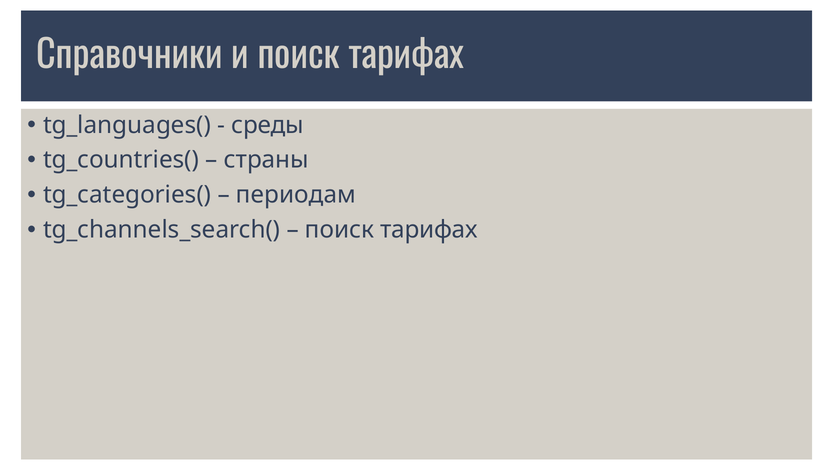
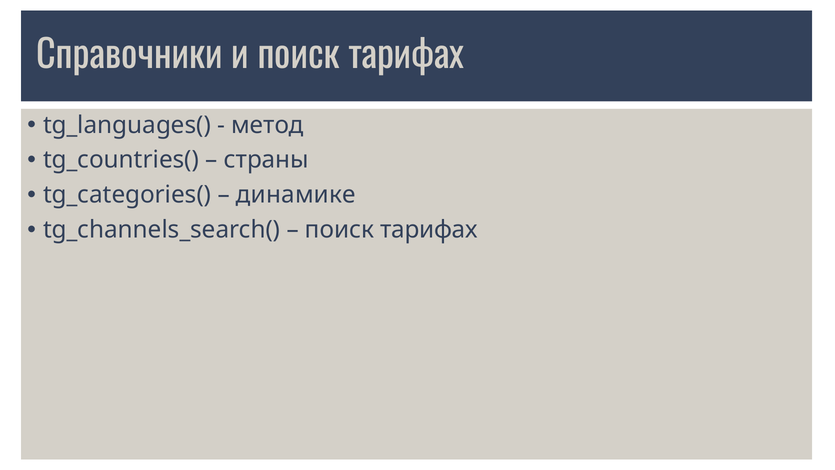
среды: среды -> метод
периодам: периодам -> динамике
